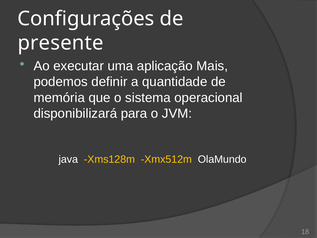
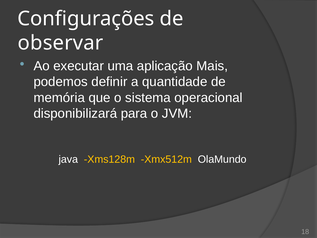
presente: presente -> observar
